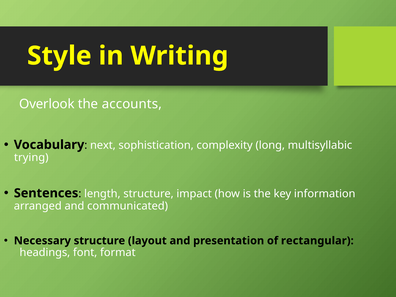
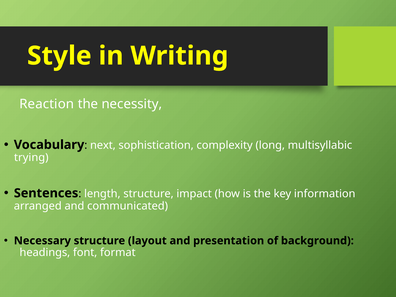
Overlook: Overlook -> Reaction
accounts: accounts -> necessity
rectangular: rectangular -> background
